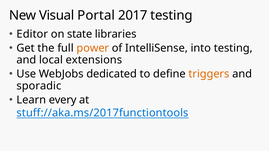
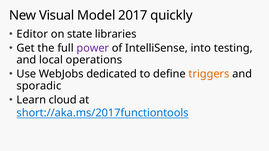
Portal: Portal -> Model
2017 testing: testing -> quickly
power colour: orange -> purple
extensions: extensions -> operations
every: every -> cloud
stuff://aka.ms/2017functiontools: stuff://aka.ms/2017functiontools -> short://aka.ms/2017functiontools
